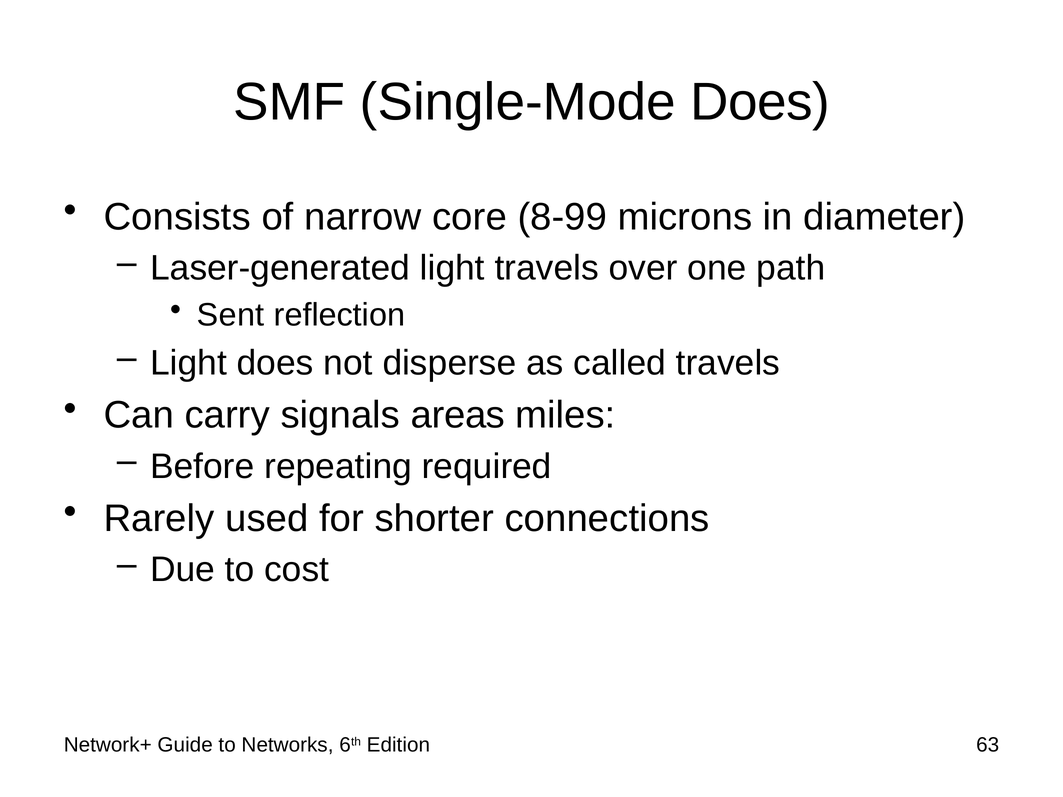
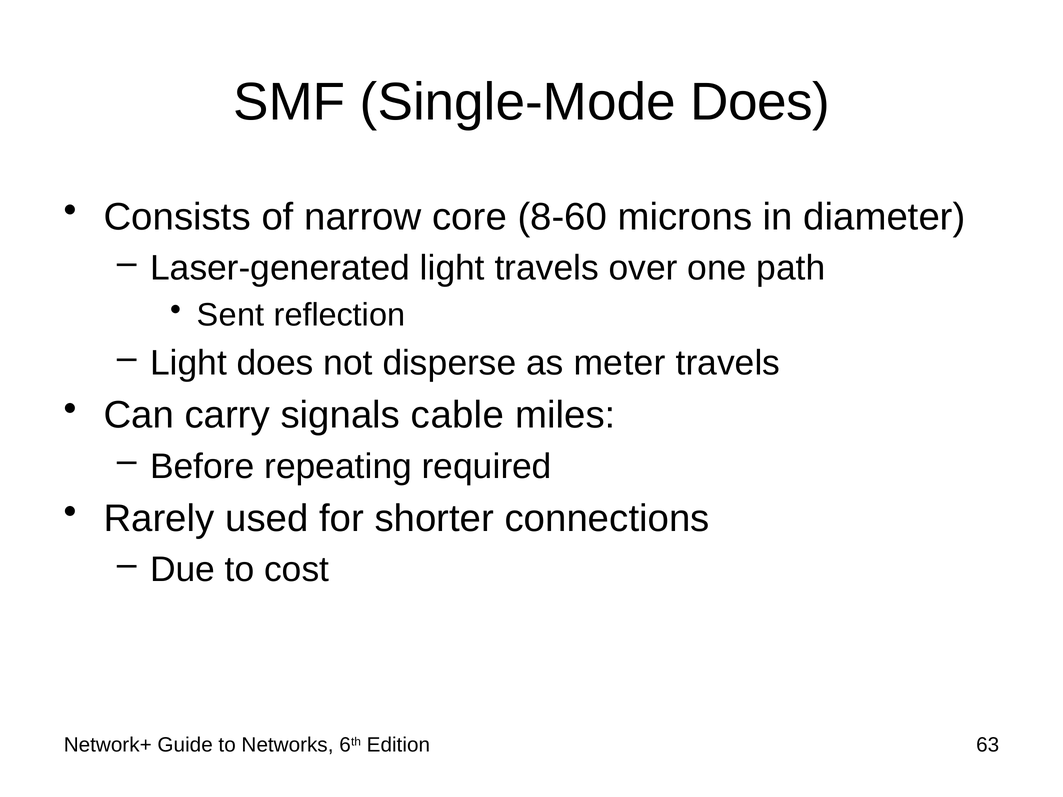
8-99: 8-99 -> 8-60
called: called -> meter
areas: areas -> cable
